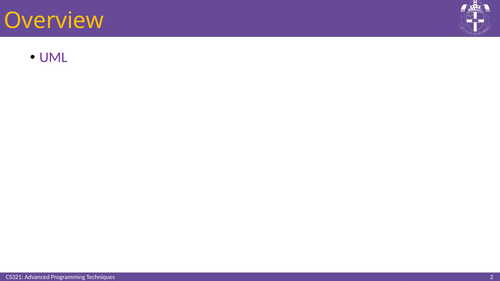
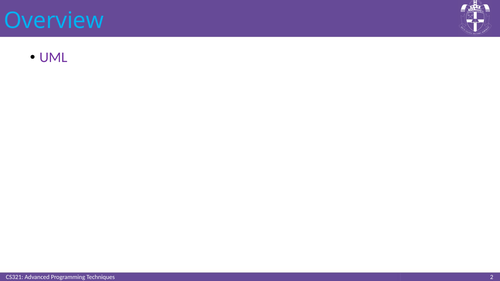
Overview colour: yellow -> light blue
